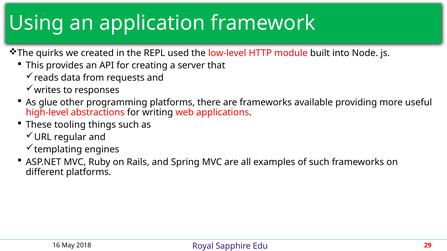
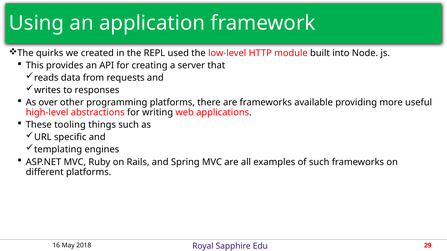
glue: glue -> over
regular: regular -> specific
